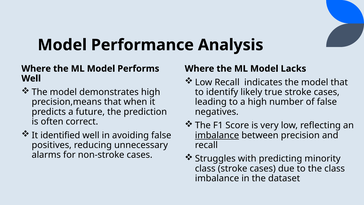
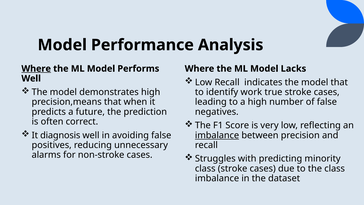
Where at (36, 69) underline: none -> present
likely: likely -> work
identified: identified -> diagnosis
